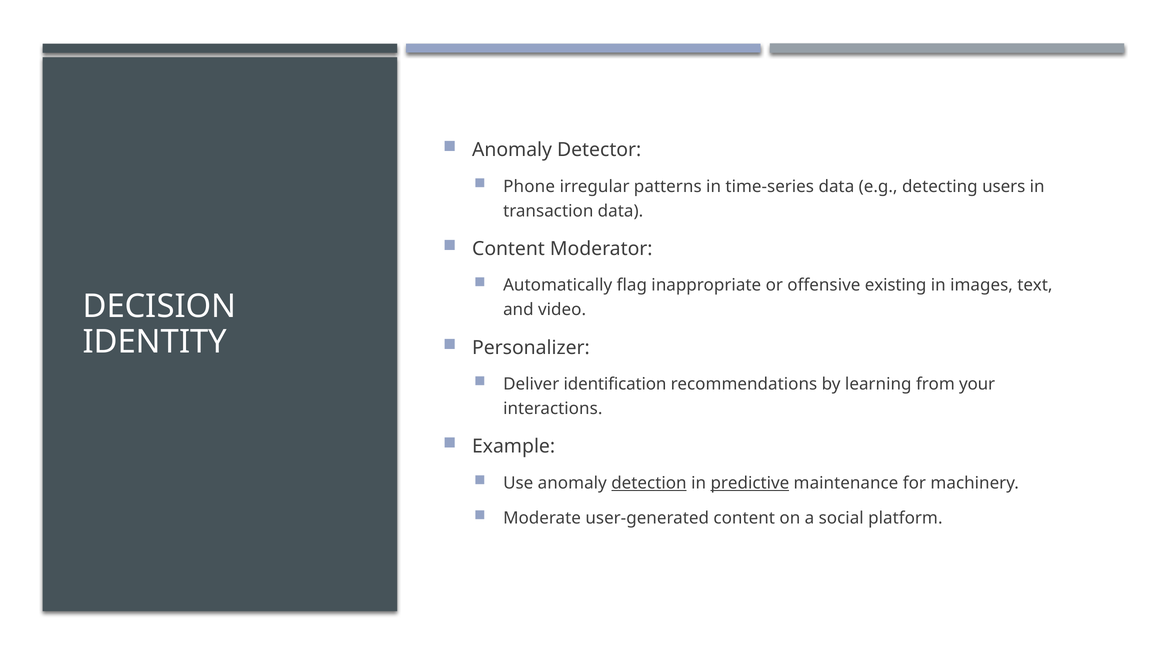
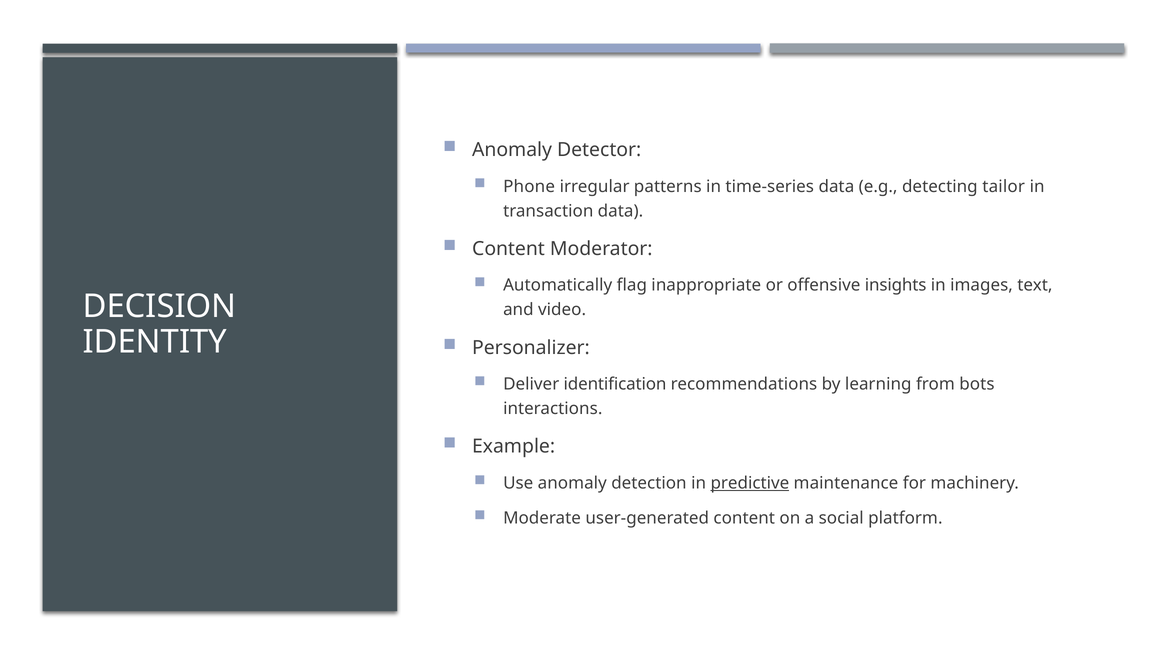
users: users -> tailor
existing: existing -> insights
your: your -> bots
detection underline: present -> none
